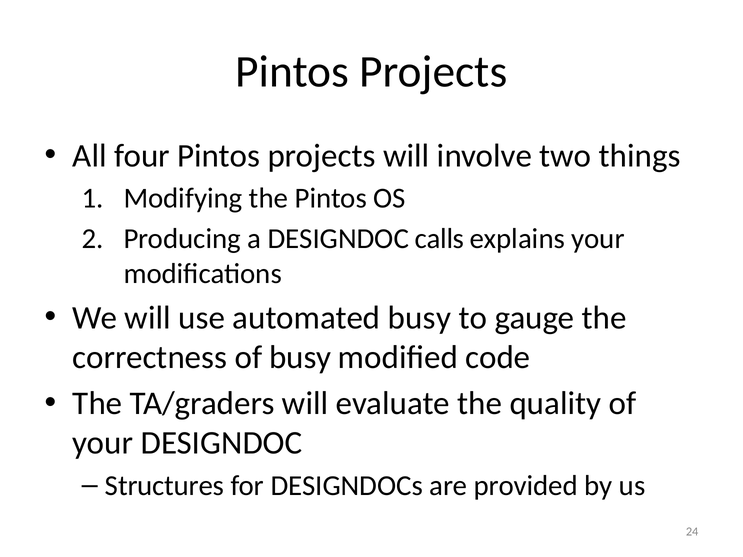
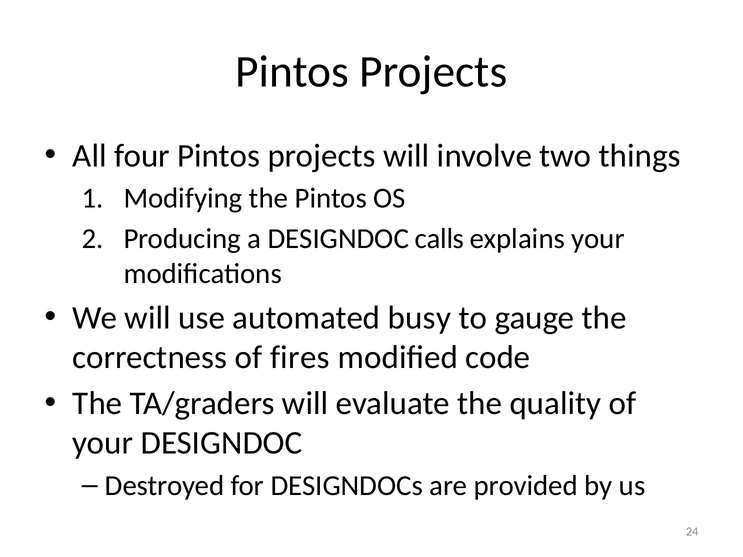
of busy: busy -> fires
Structures: Structures -> Destroyed
